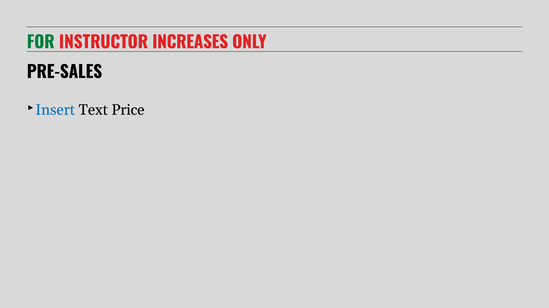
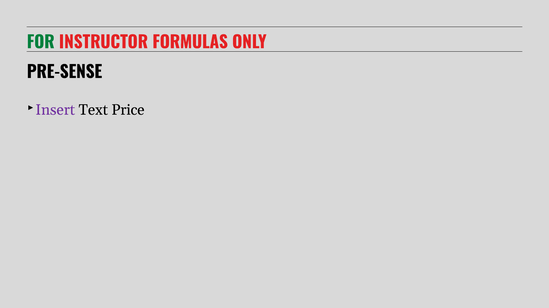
INCREASES: INCREASES -> FORMULAS
PRE-SALES: PRE-SALES -> PRE-SENSE
Insert colour: blue -> purple
